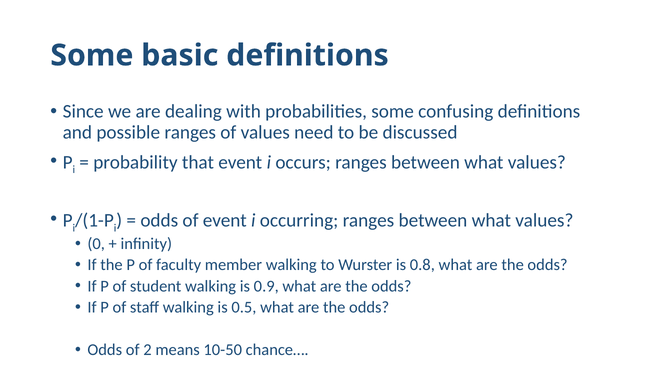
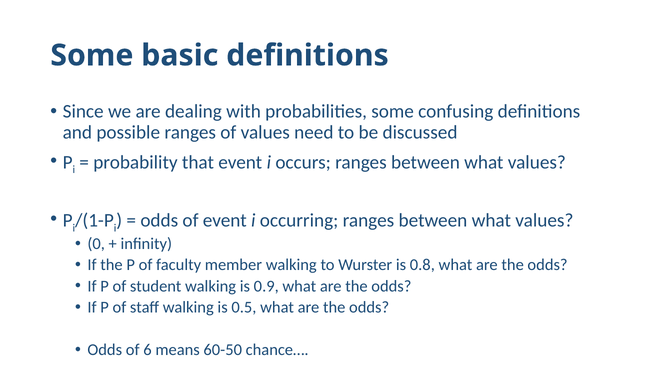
2: 2 -> 6
10-50: 10-50 -> 60-50
